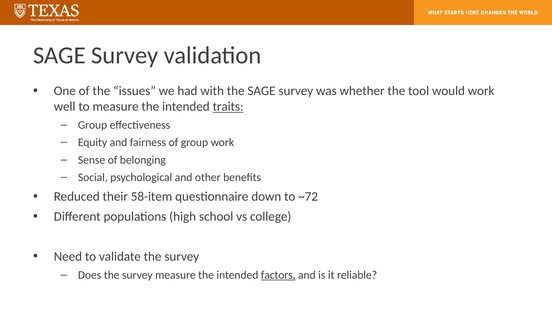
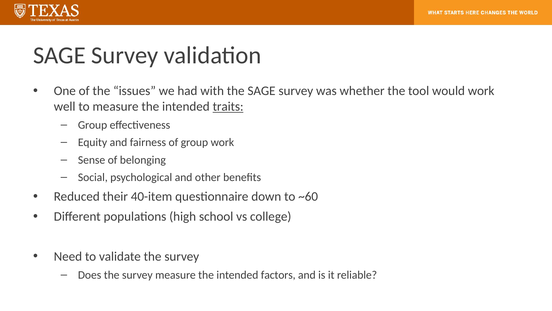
58-item: 58-item -> 40-item
~72: ~72 -> ~60
factors underline: present -> none
